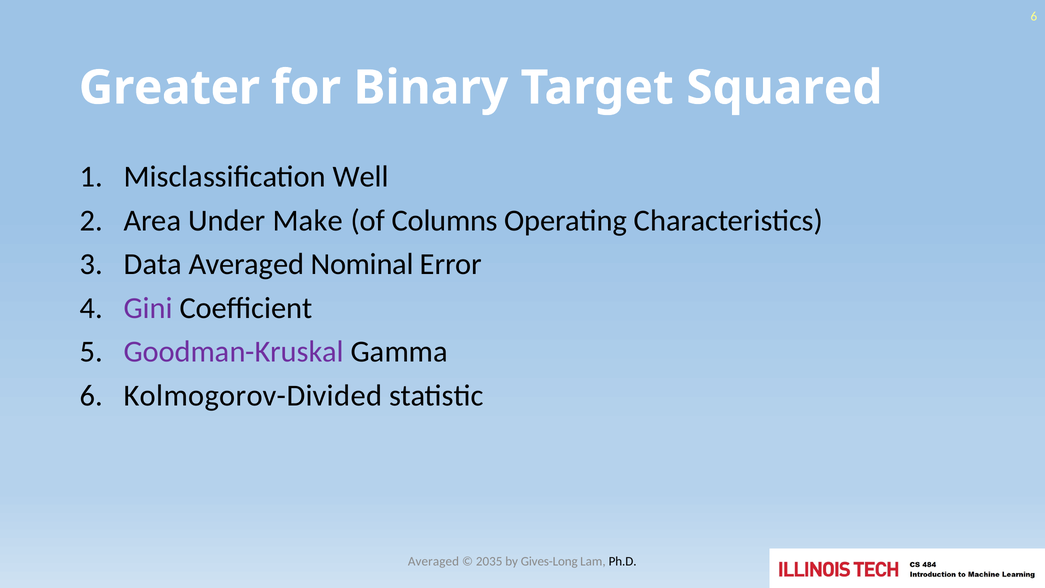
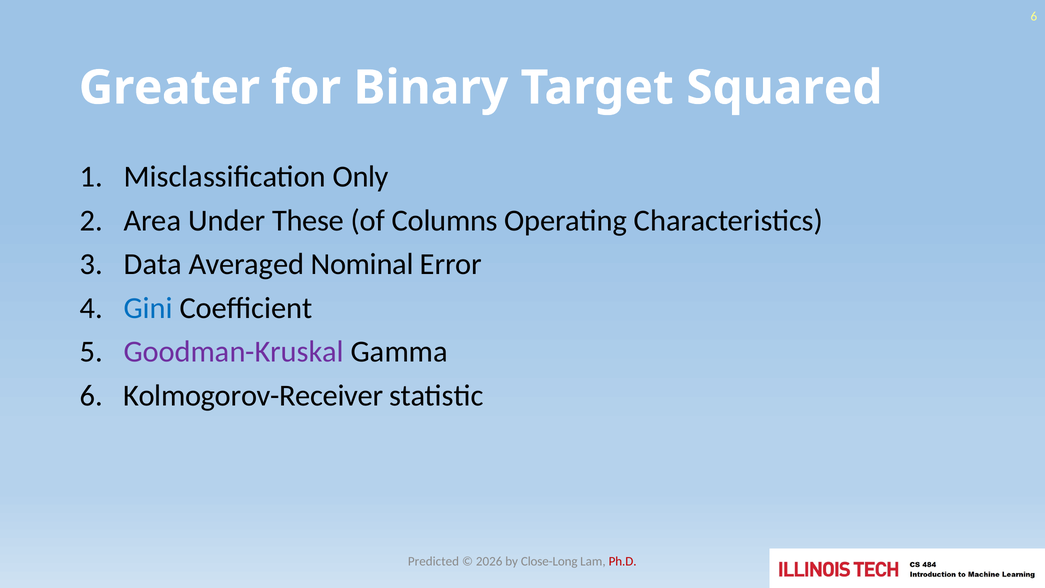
Well: Well -> Only
Make: Make -> These
Gini colour: purple -> blue
Kolmogorov-Divided: Kolmogorov-Divided -> Kolmogorov-Receiver
Averaged at (433, 561): Averaged -> Predicted
2035: 2035 -> 2026
Gives-Long: Gives-Long -> Close-Long
Ph.D colour: black -> red
